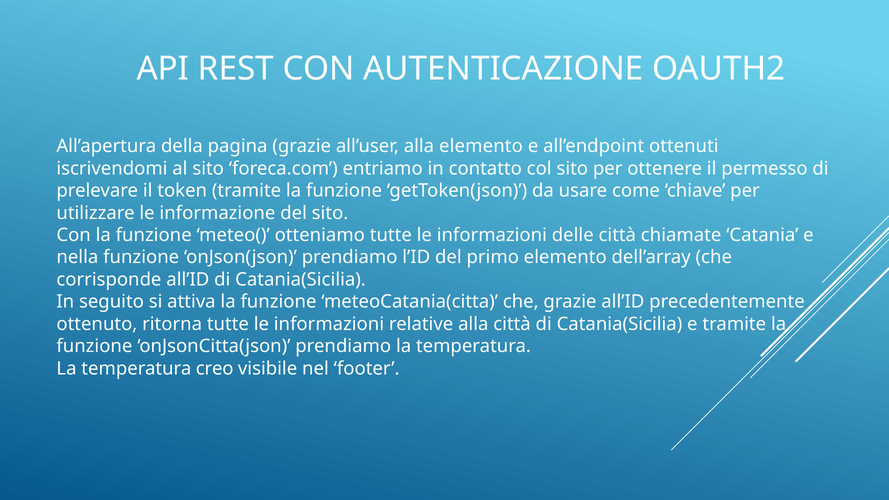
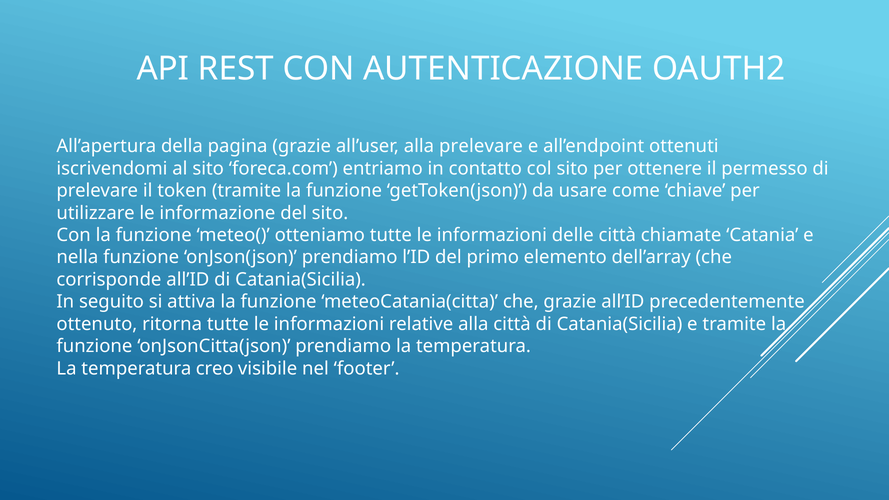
alla elemento: elemento -> prelevare
